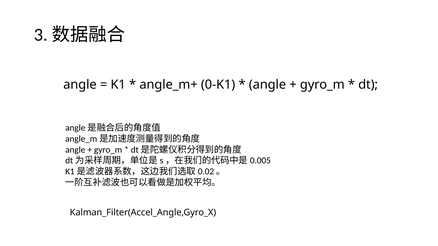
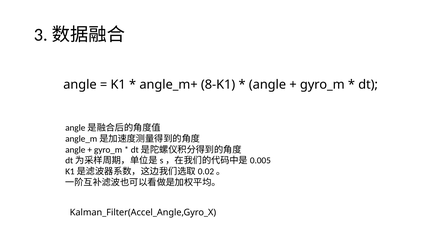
0-K1: 0-K1 -> 8-K1
